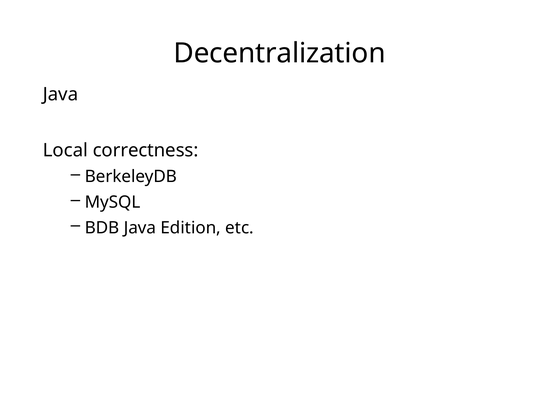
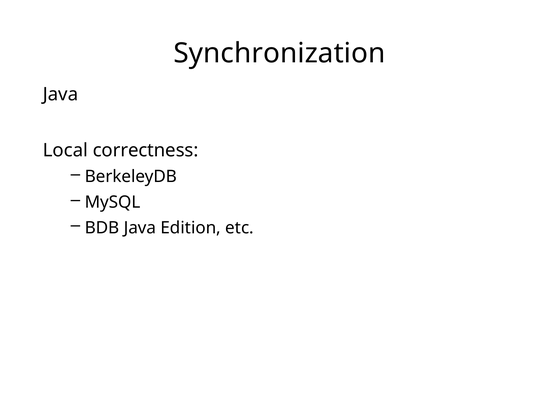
Decentralization: Decentralization -> Synchronization
